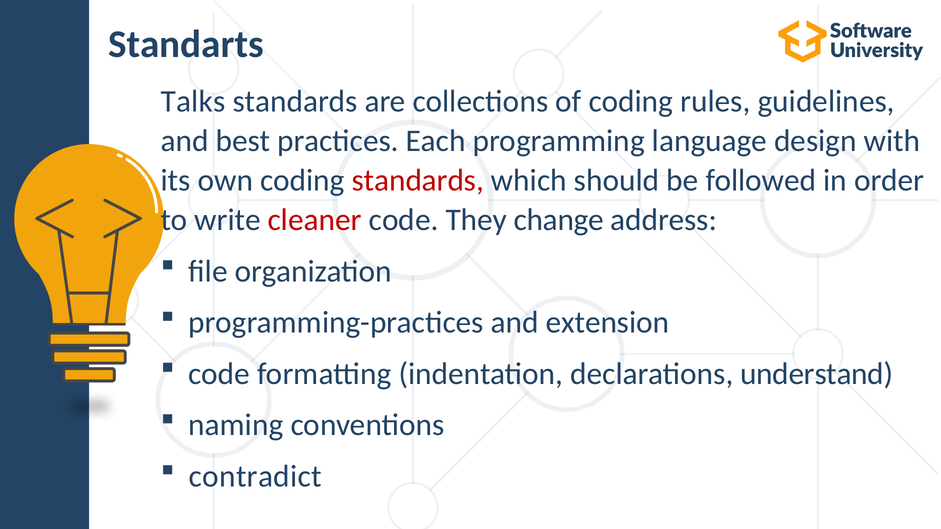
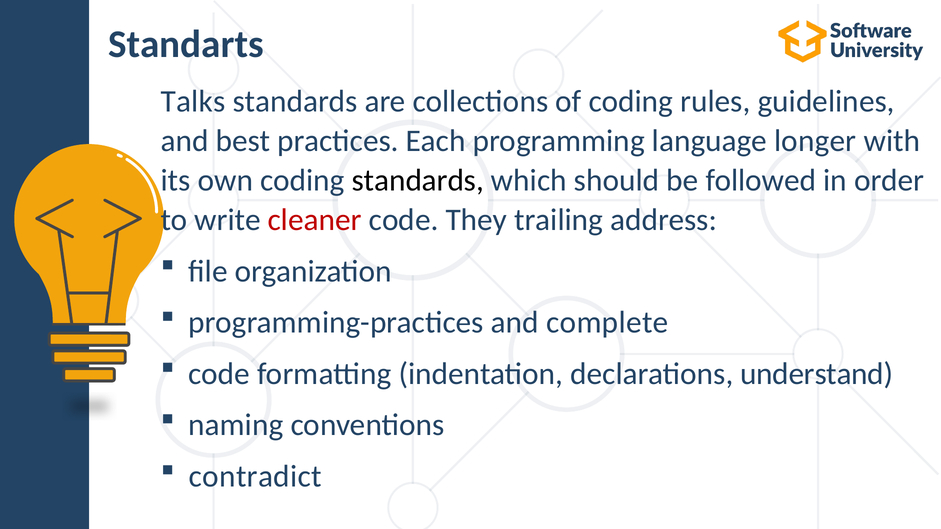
design: design -> longer
standards at (418, 181) colour: red -> black
change: change -> trailing
extension: extension -> complete
